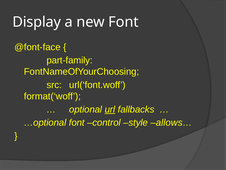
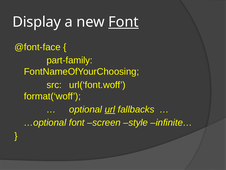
Font at (123, 22) underline: none -> present
control: control -> screen
allows…: allows… -> infinite…
